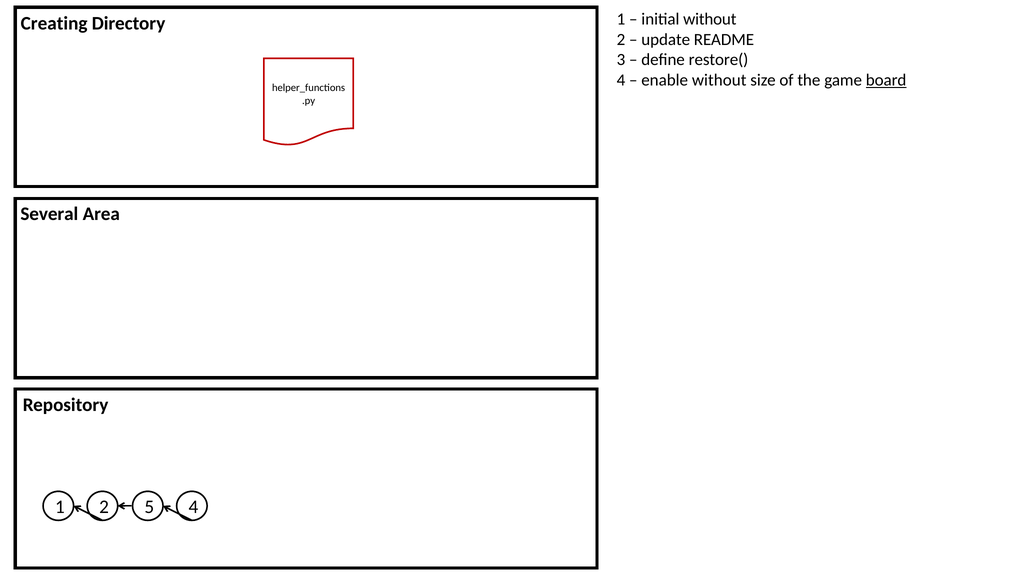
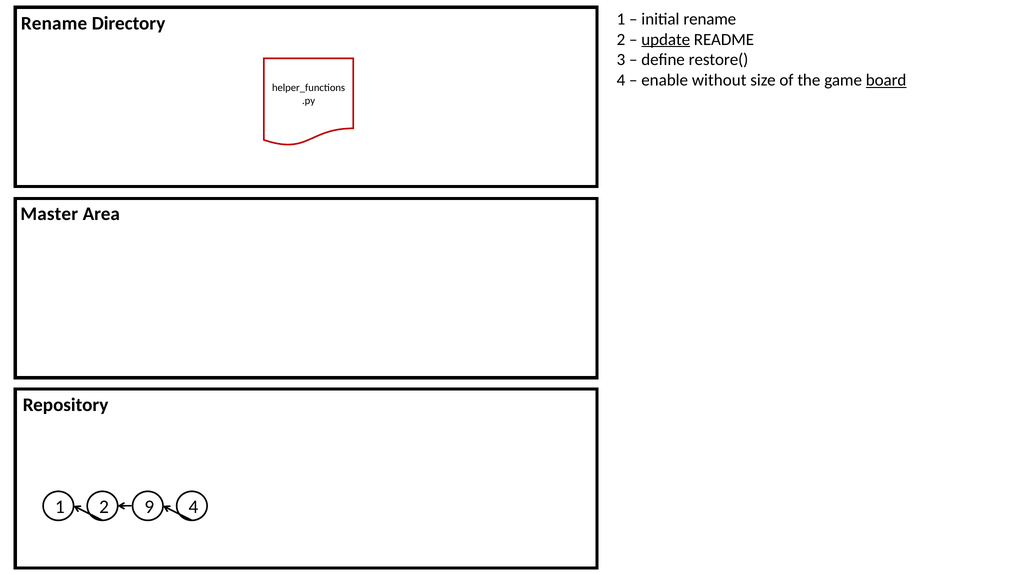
initial without: without -> rename
Creating at (54, 23): Creating -> Rename
update underline: none -> present
Several: Several -> Master
5: 5 -> 9
